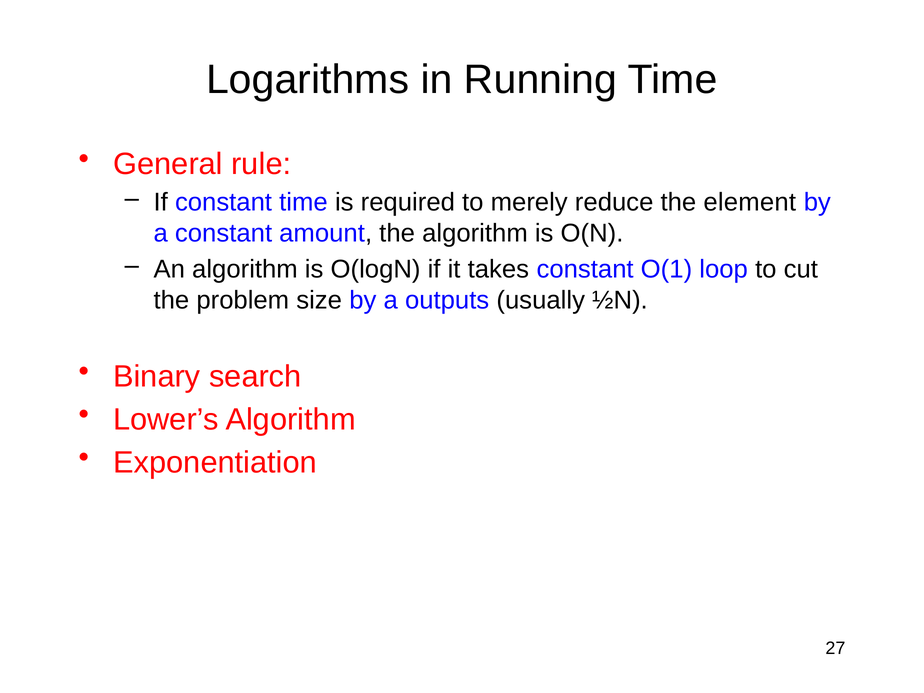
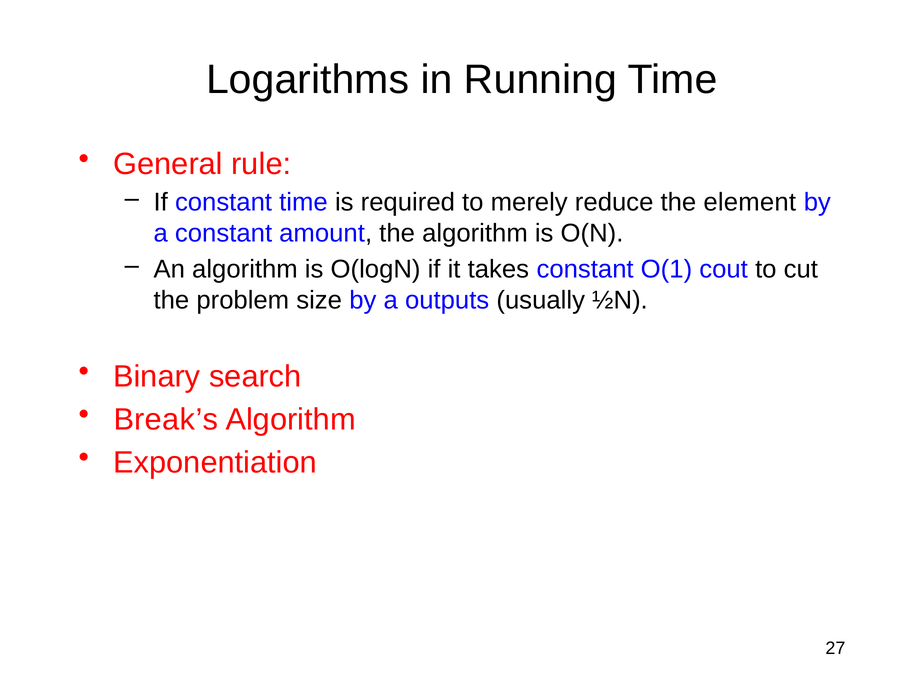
loop: loop -> cout
Lower’s: Lower’s -> Break’s
